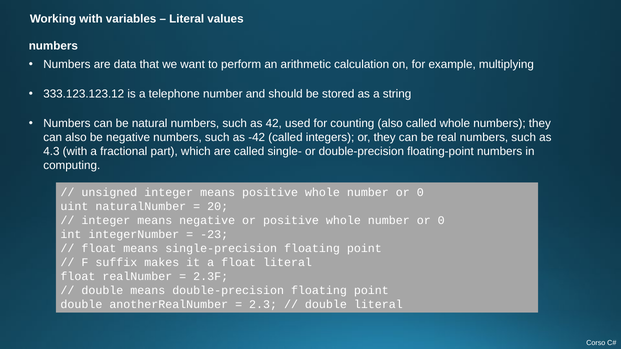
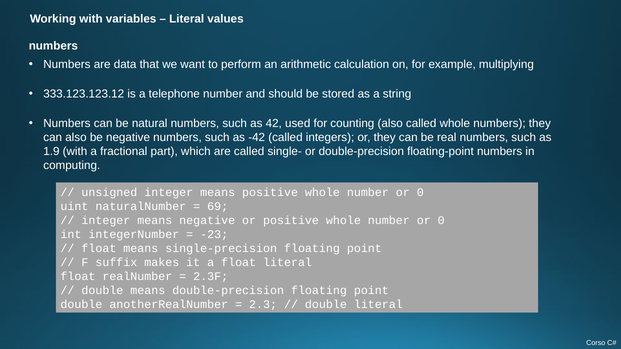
4.3: 4.3 -> 1.9
20: 20 -> 69
